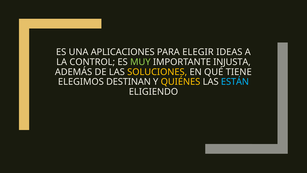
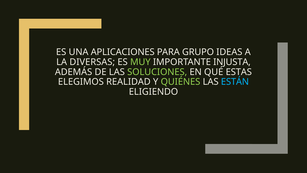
ELEGIR: ELEGIR -> GRUPO
CONTROL: CONTROL -> DIVERSAS
SOLUCIONES colour: yellow -> light green
TIENE: TIENE -> ESTAS
DESTINAN: DESTINAN -> REALIDAD
QUIÉNES colour: yellow -> light green
